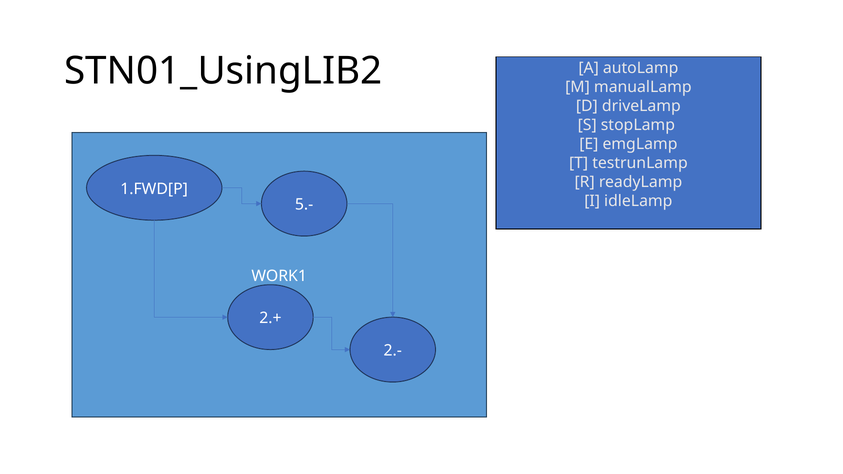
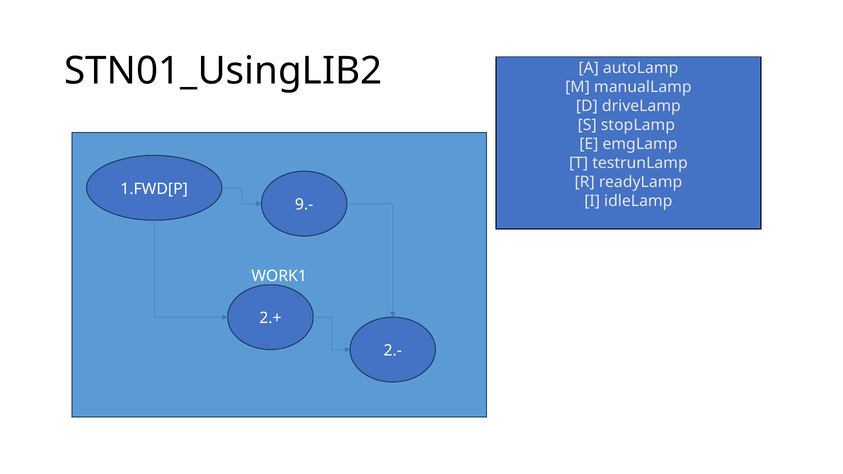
5.-: 5.- -> 9.-
